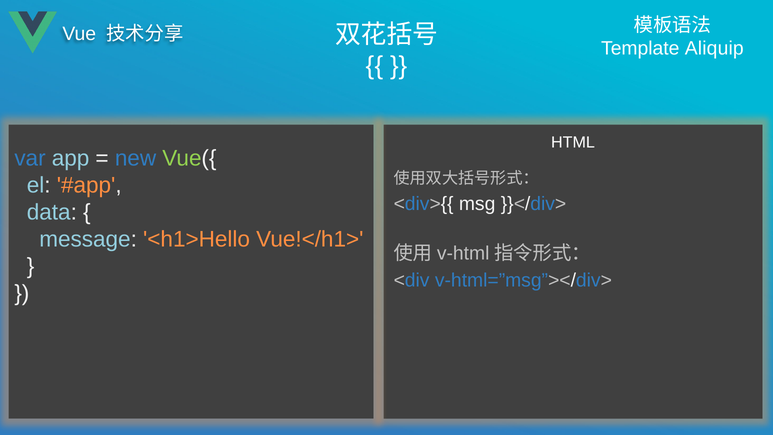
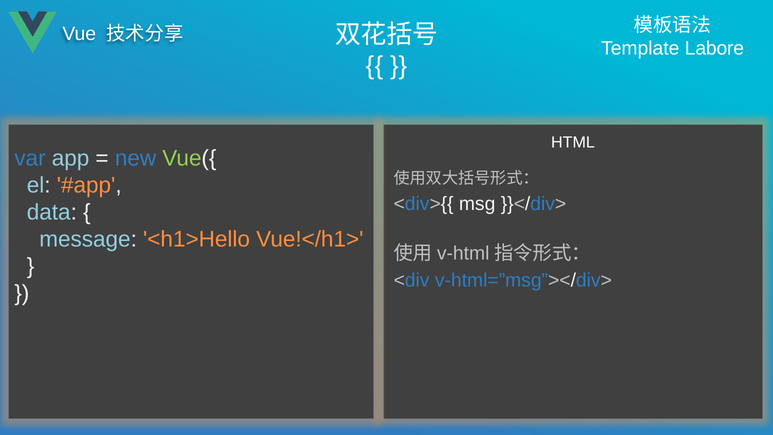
Aliquip: Aliquip -> Labore
